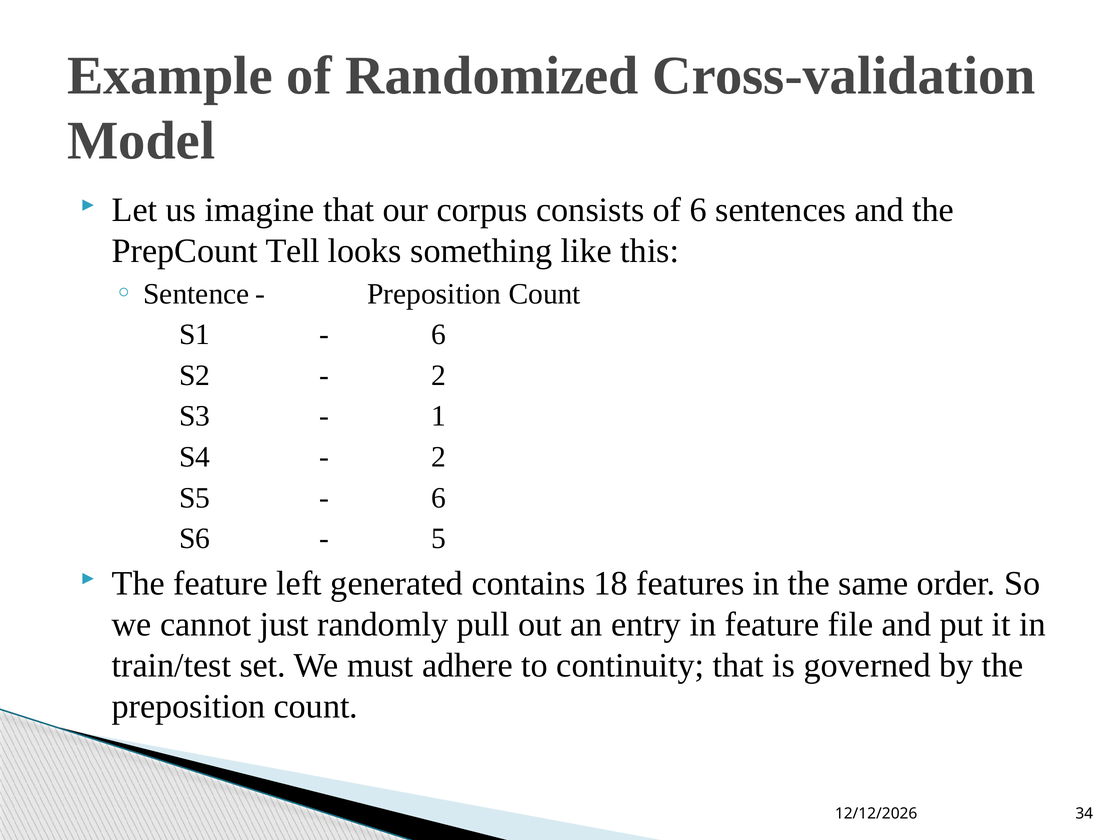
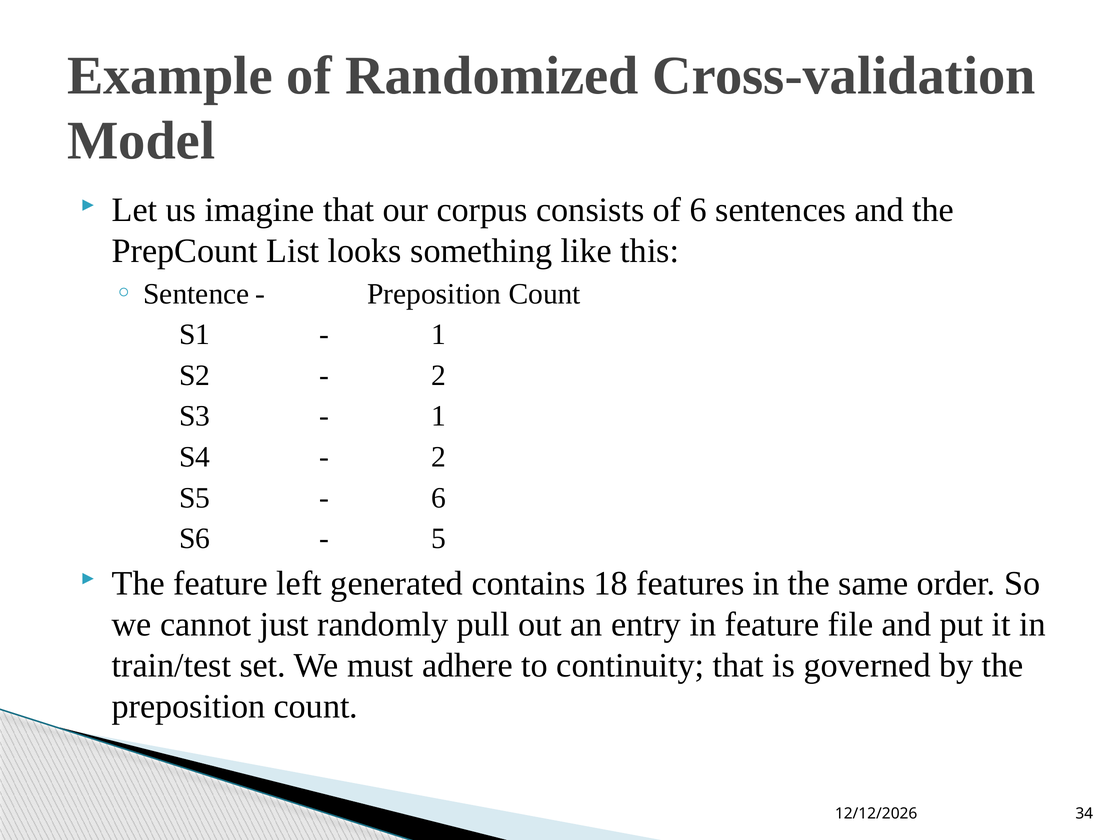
Tell: Tell -> List
6 at (438, 335): 6 -> 1
